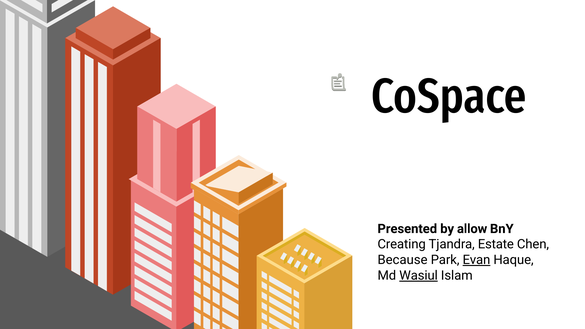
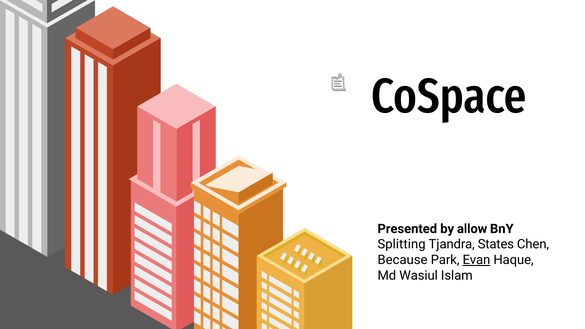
Creating: Creating -> Splitting
Estate: Estate -> States
Wasiul underline: present -> none
